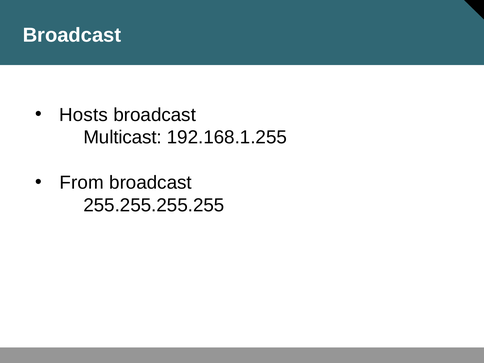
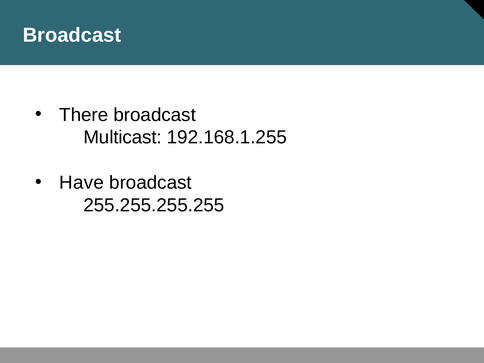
Hosts: Hosts -> There
From: From -> Have
